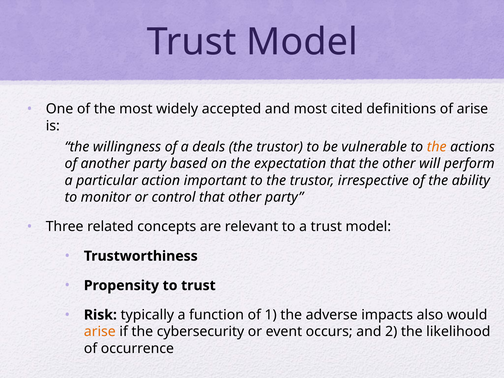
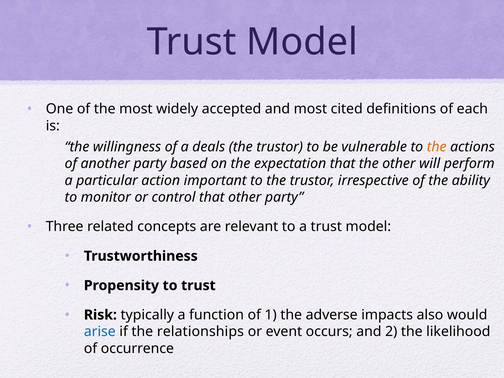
of arise: arise -> each
arise at (100, 332) colour: orange -> blue
cybersecurity: cybersecurity -> relationships
